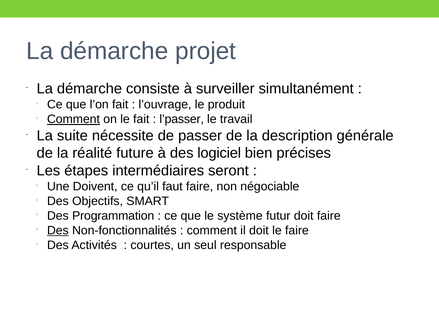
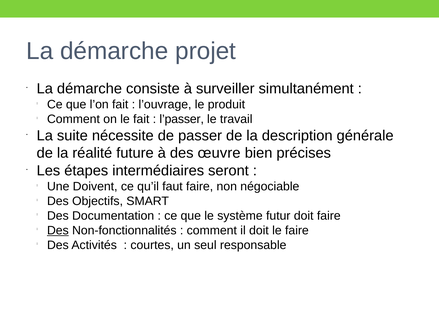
Comment at (73, 119) underline: present -> none
logiciel: logiciel -> œuvre
Programmation: Programmation -> Documentation
